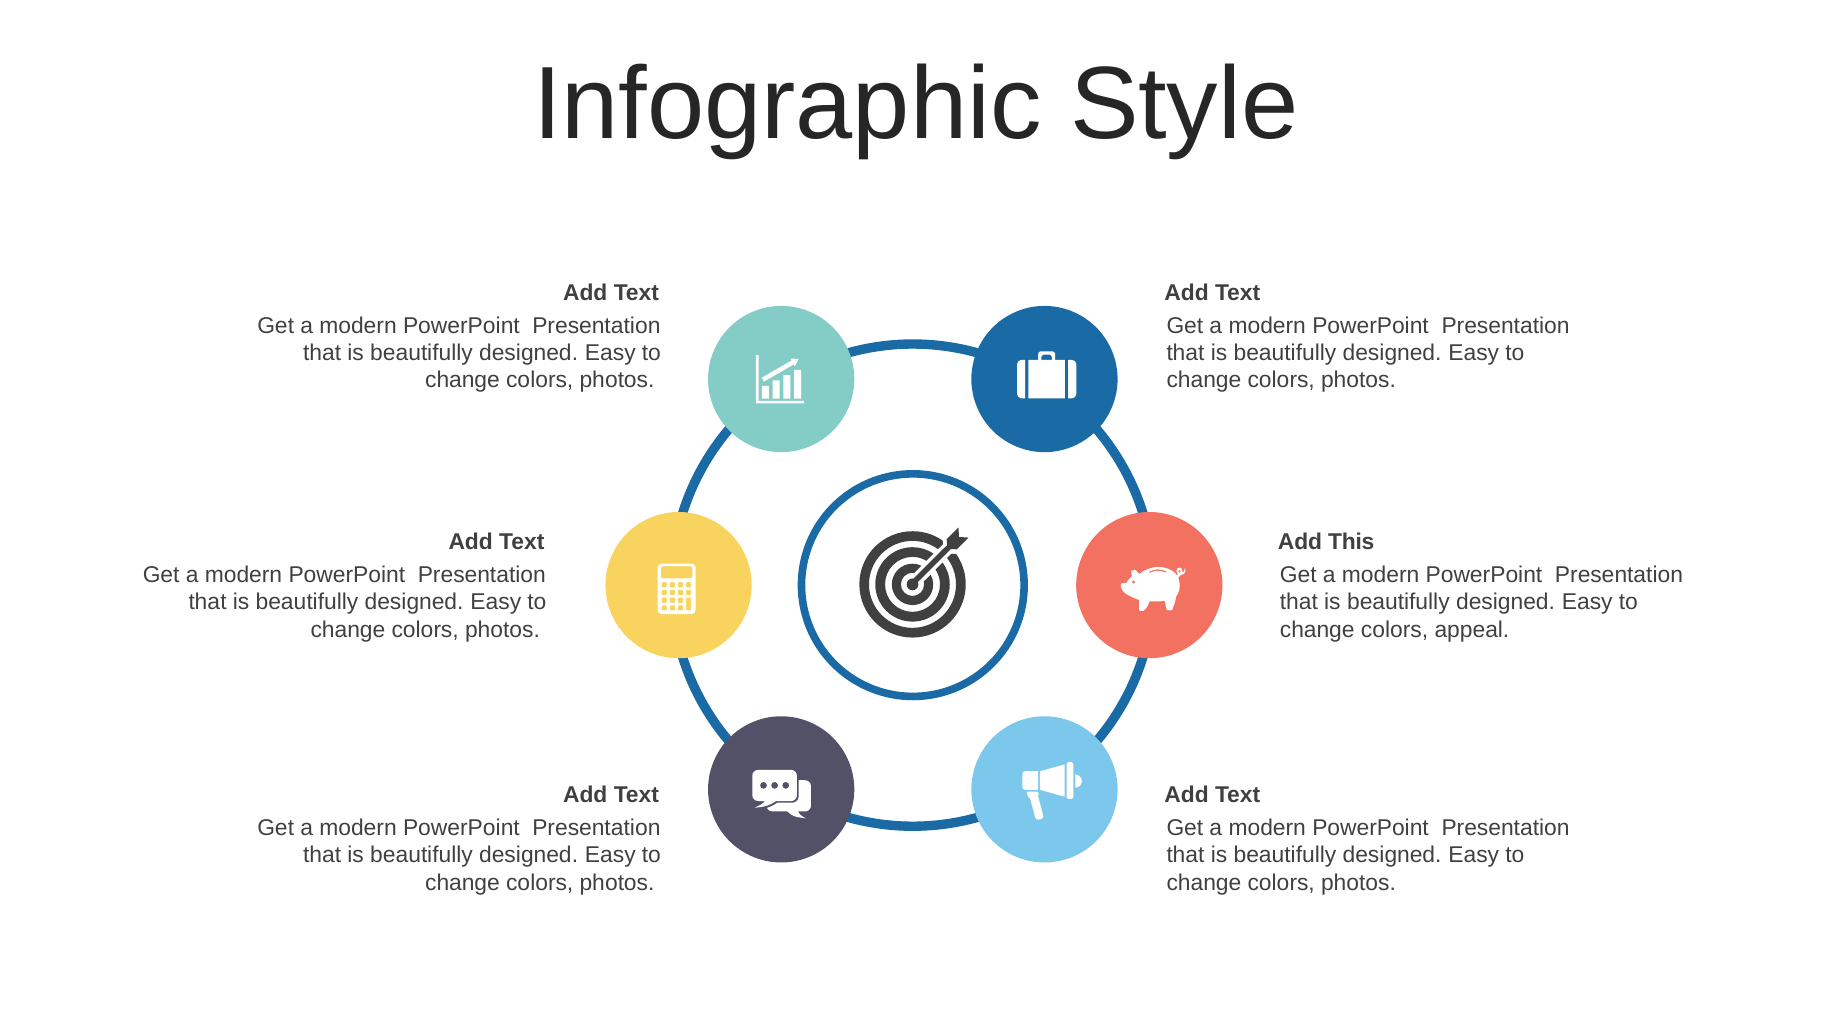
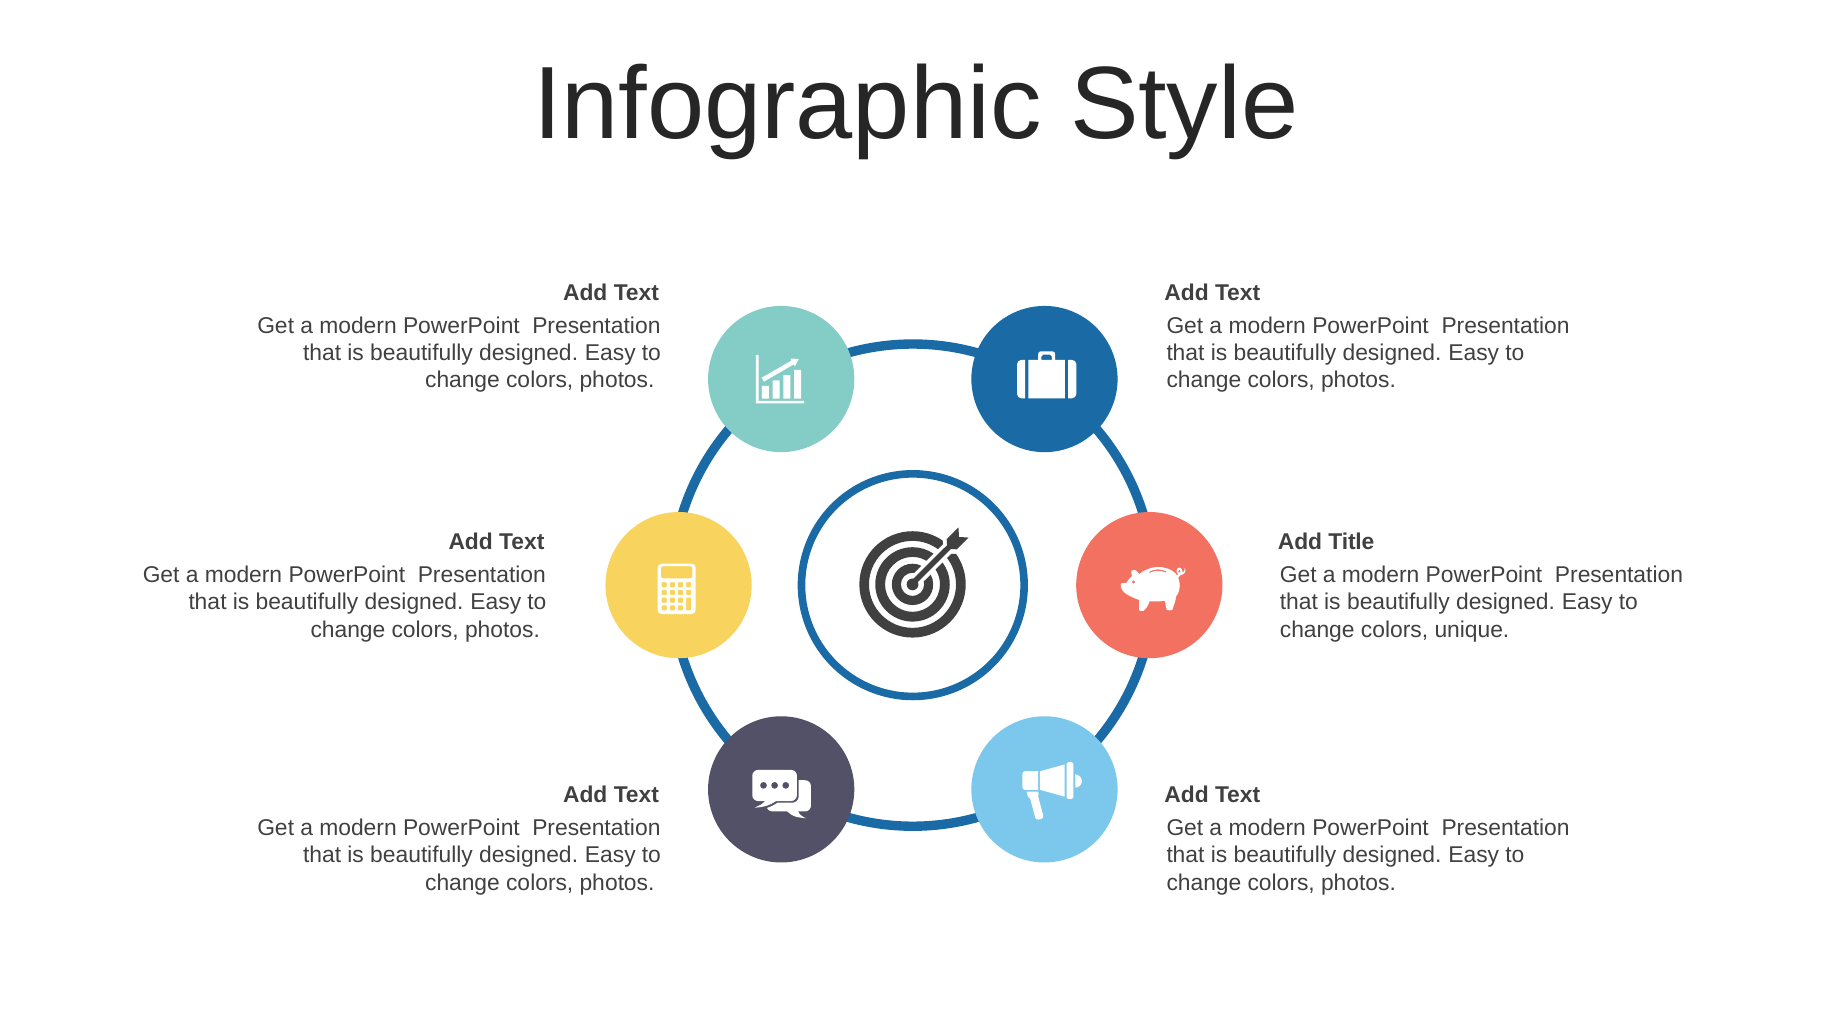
This: This -> Title
appeal: appeal -> unique
